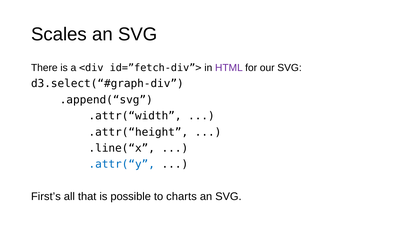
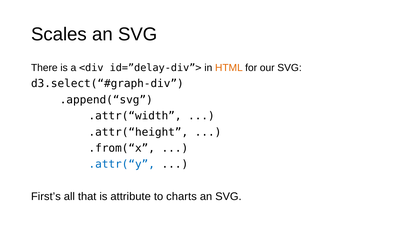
id=”fetch-div”>: id=”fetch-div”> -> id=”delay-div”>
HTML colour: purple -> orange
.line(“x: .line(“x -> .from(“x
possible: possible -> attribute
